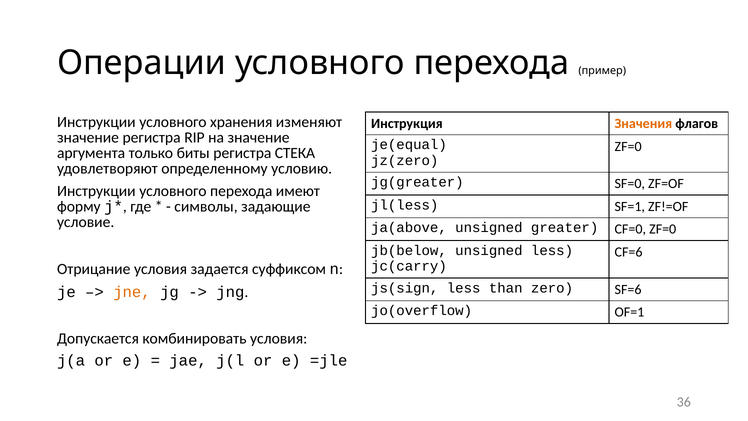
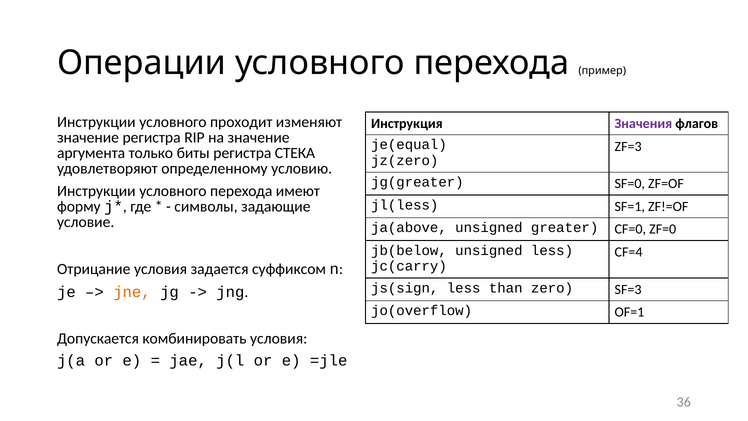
хранения: хранения -> проходит
Значения colour: orange -> purple
ZF=0 at (628, 146): ZF=0 -> ZF=3
CF=6: CF=6 -> CF=4
SF=6: SF=6 -> SF=3
